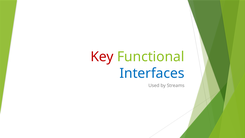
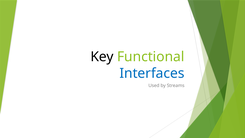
Key colour: red -> black
